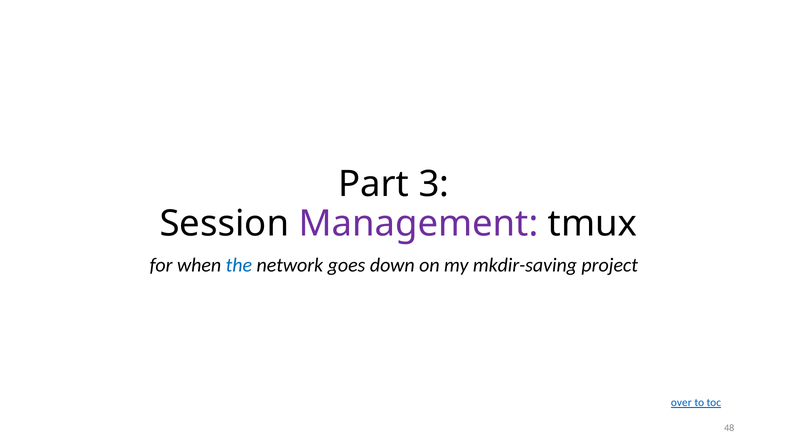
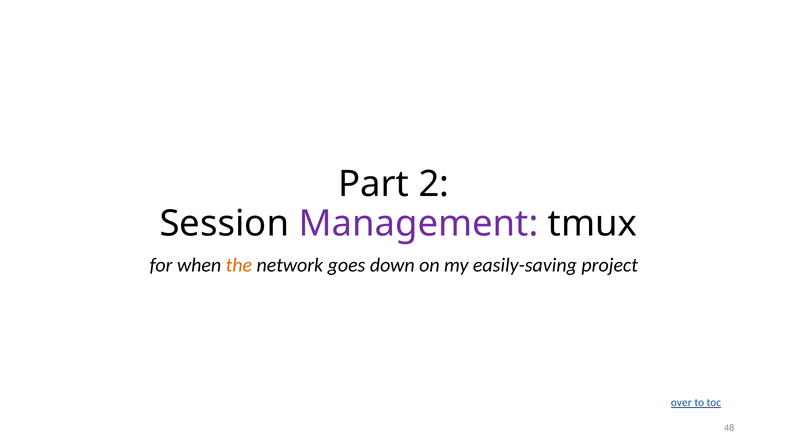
3: 3 -> 2
the colour: blue -> orange
mkdir-saving: mkdir-saving -> easily-saving
